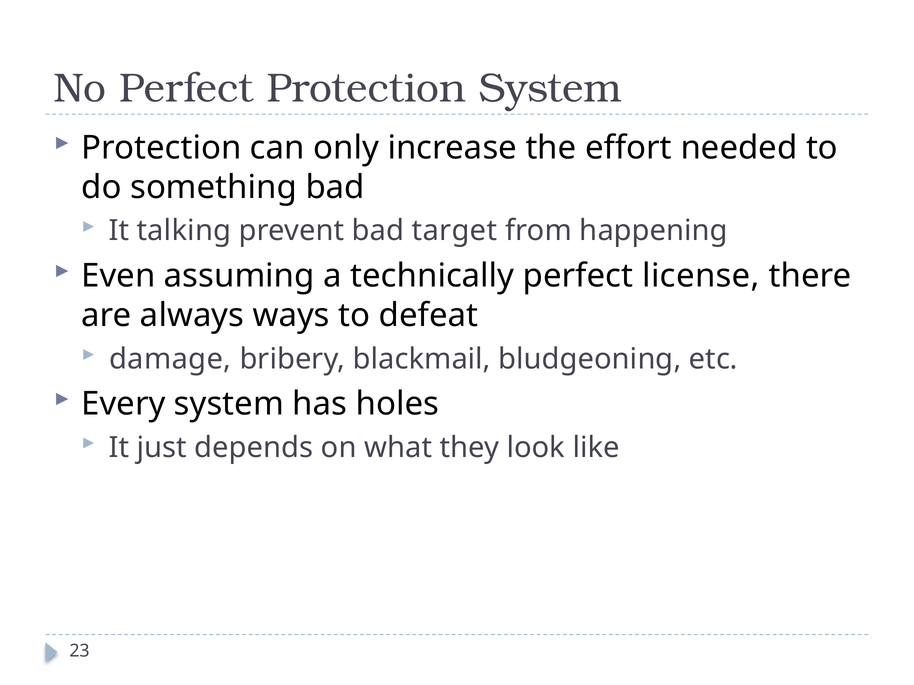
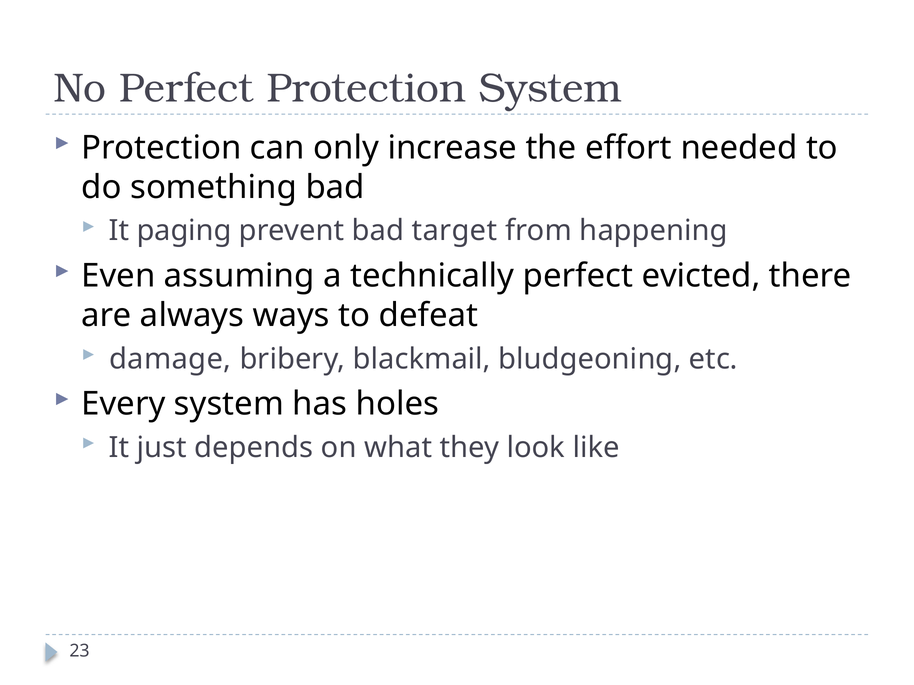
talking: talking -> paging
license: license -> evicted
